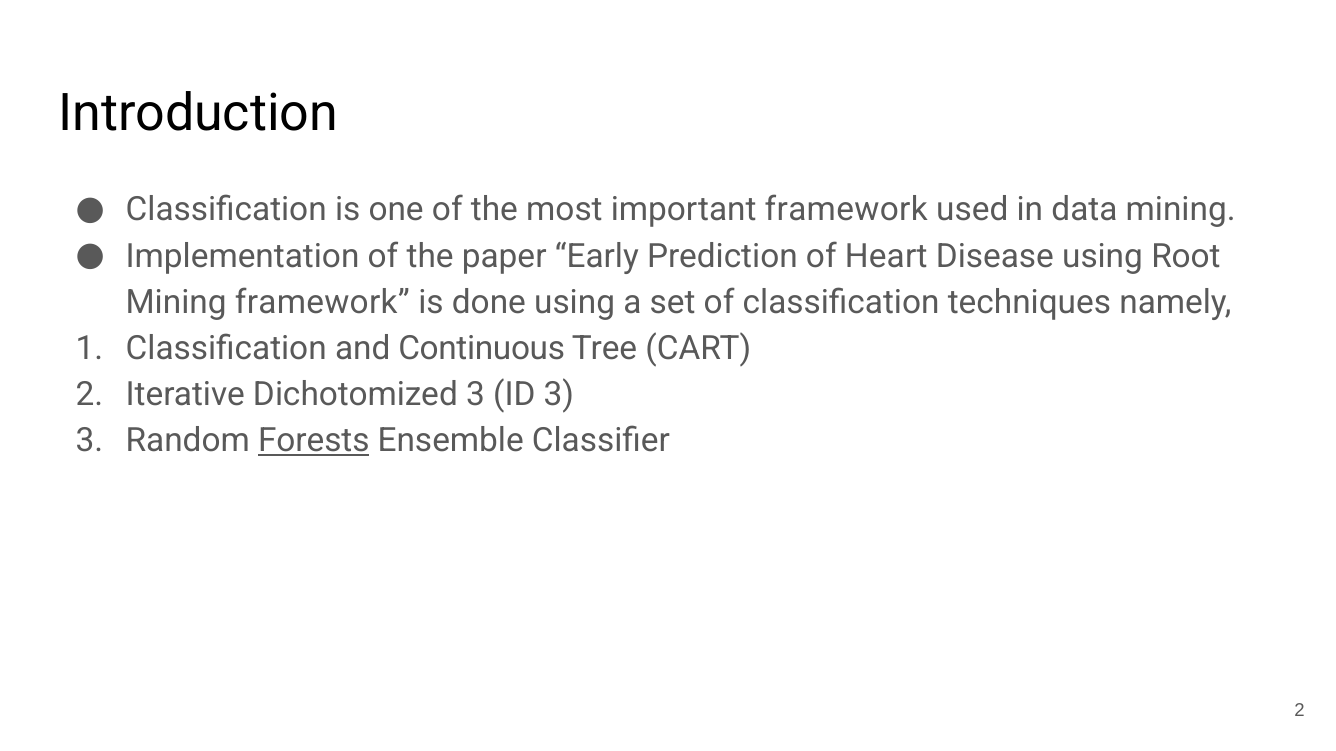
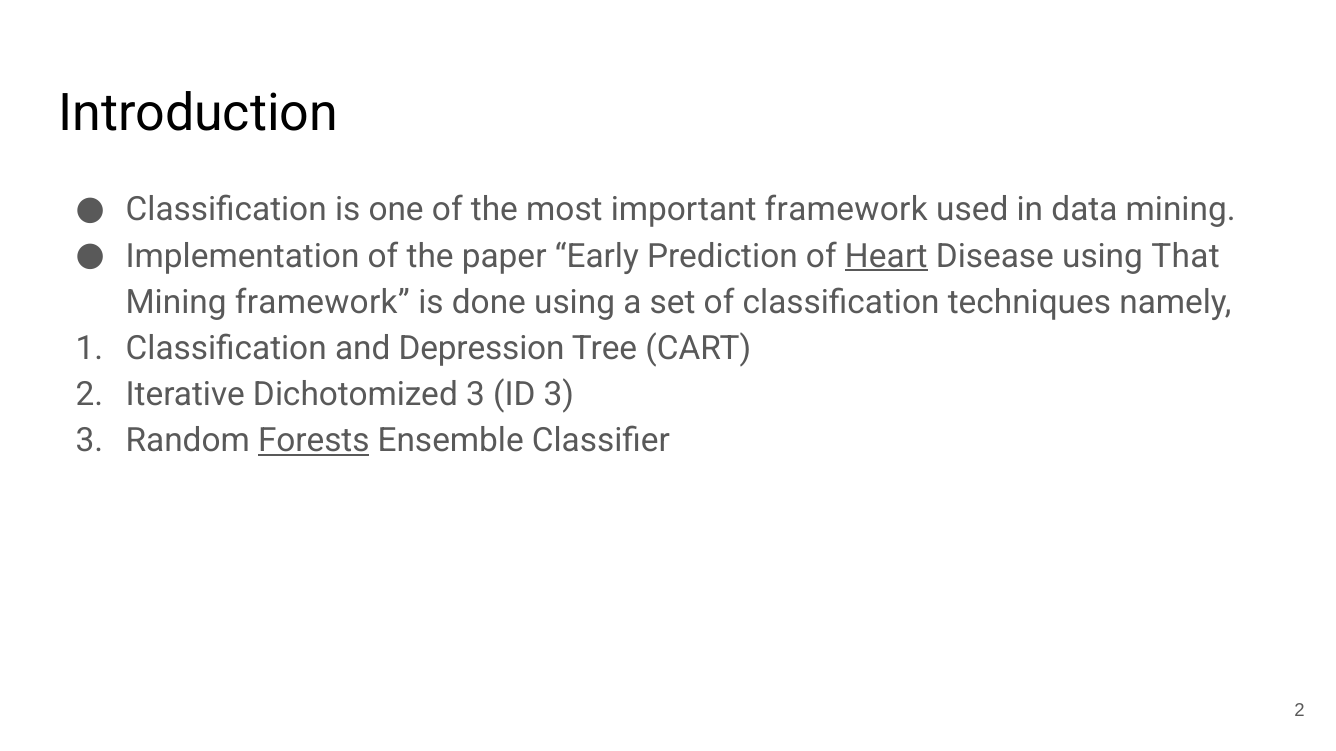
Heart underline: none -> present
Root: Root -> That
Continuous: Continuous -> Depression
